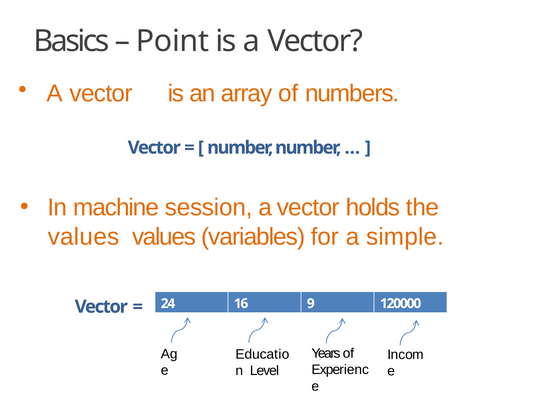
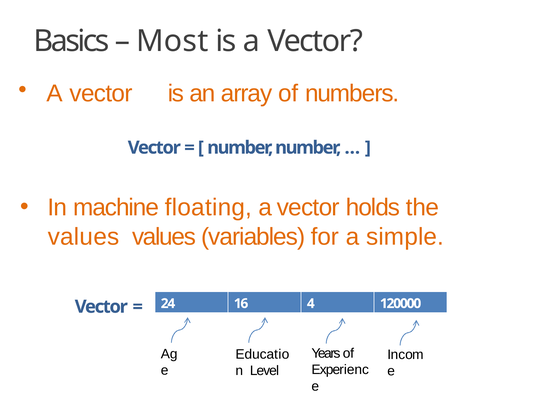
Point: Point -> Most
session: session -> floating
9: 9 -> 4
